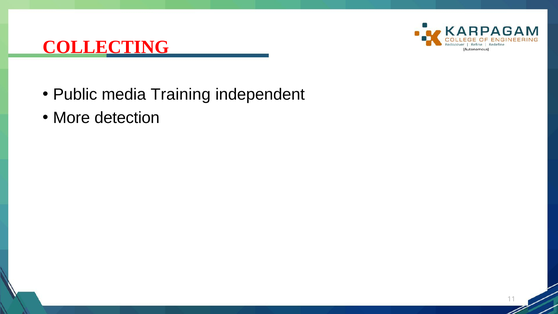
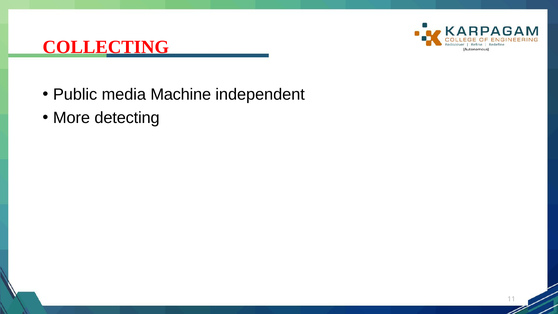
Training: Training -> Machine
detection: detection -> detecting
